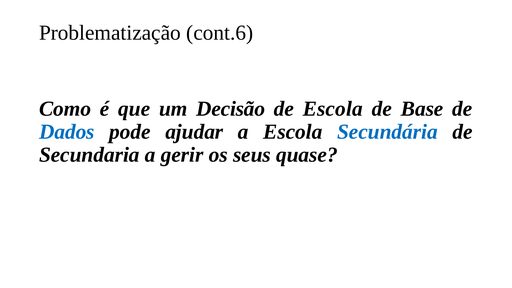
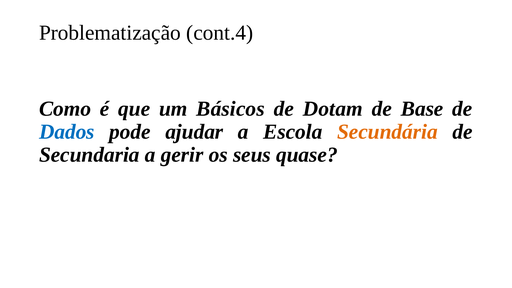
cont.6: cont.6 -> cont.4
Decisão: Decisão -> Básicos
de Escola: Escola -> Dotam
Secundária colour: blue -> orange
